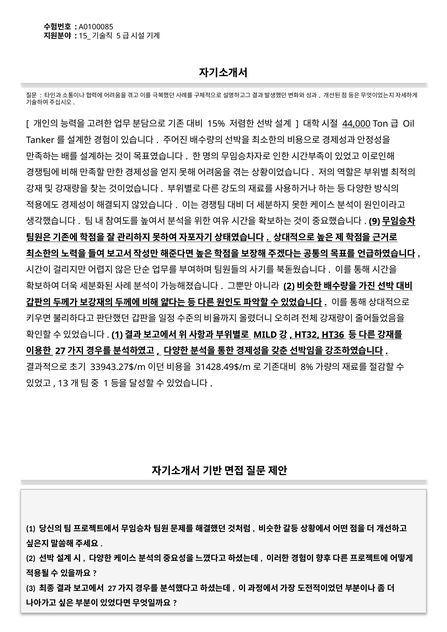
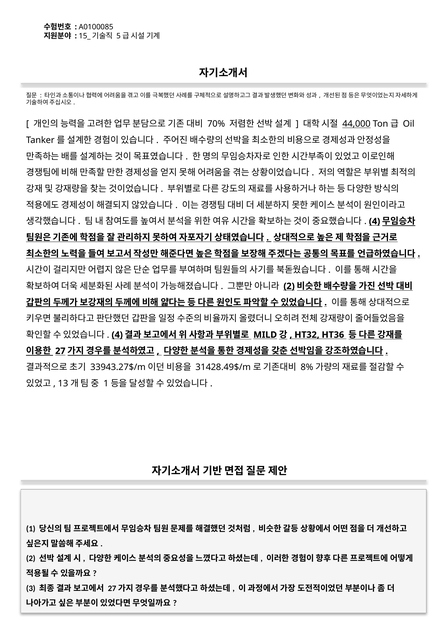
15%: 15% -> 70%
9 at (375, 221): 9 -> 4
1 at (117, 335): 1 -> 4
HT36 underline: present -> none
